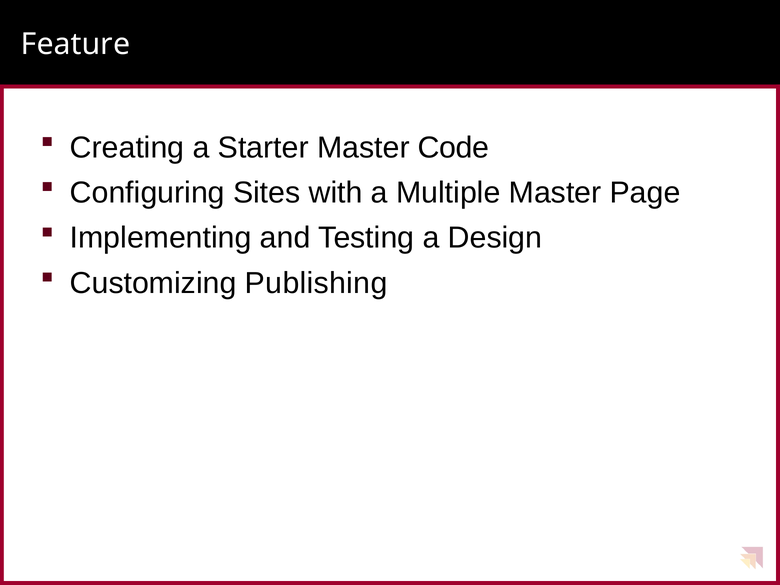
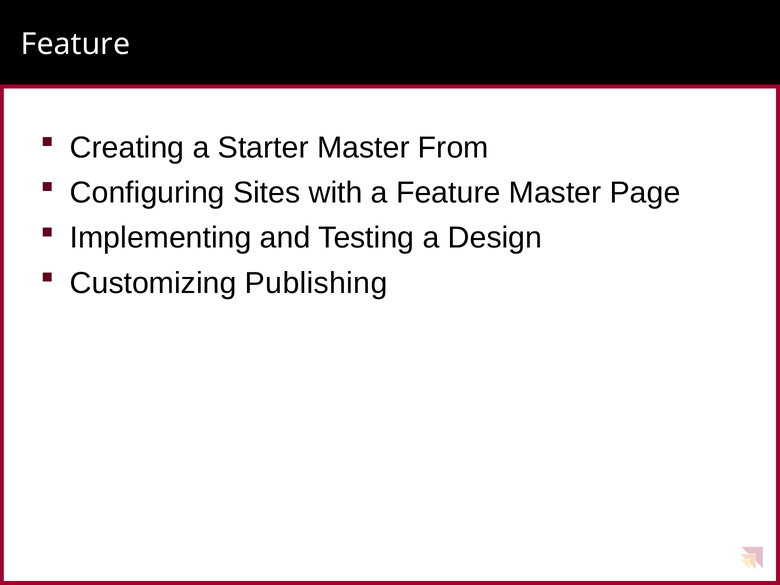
Code: Code -> From
a Multiple: Multiple -> Feature
